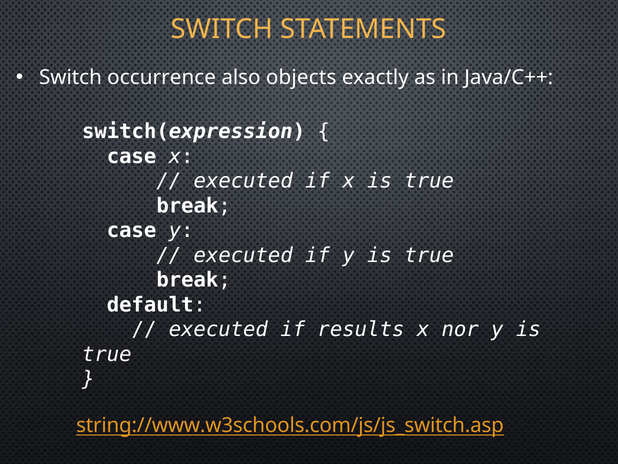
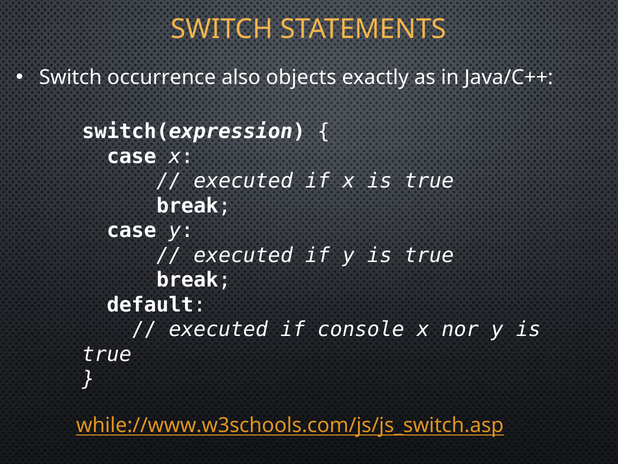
results: results -> console
string://www.w3schools.com/js/js_switch.asp: string://www.w3schools.com/js/js_switch.asp -> while://www.w3schools.com/js/js_switch.asp
